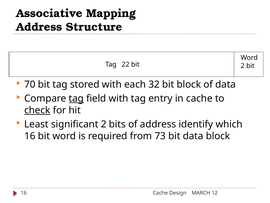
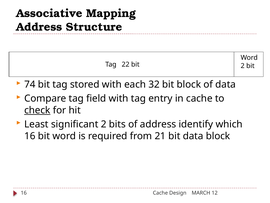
70: 70 -> 74
tag at (76, 98) underline: present -> none
73: 73 -> 21
